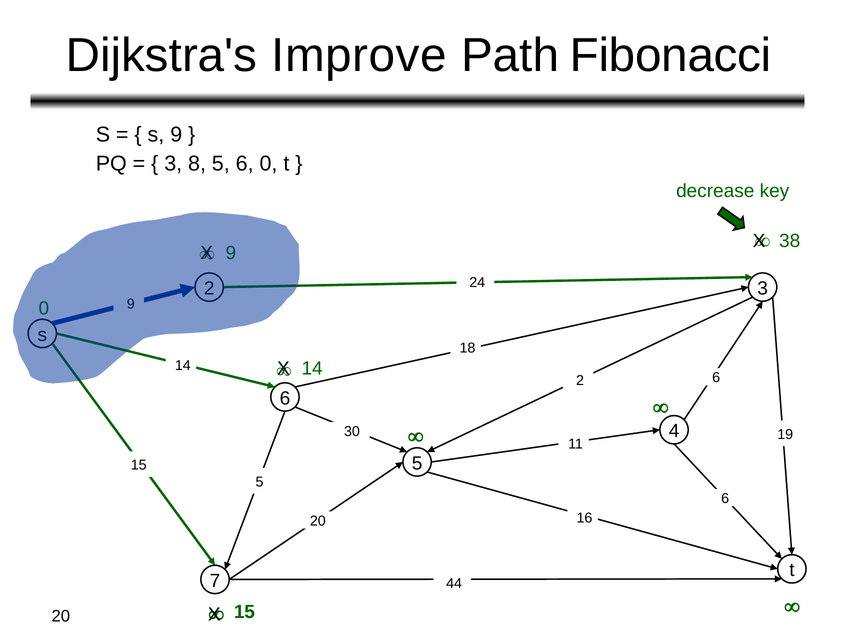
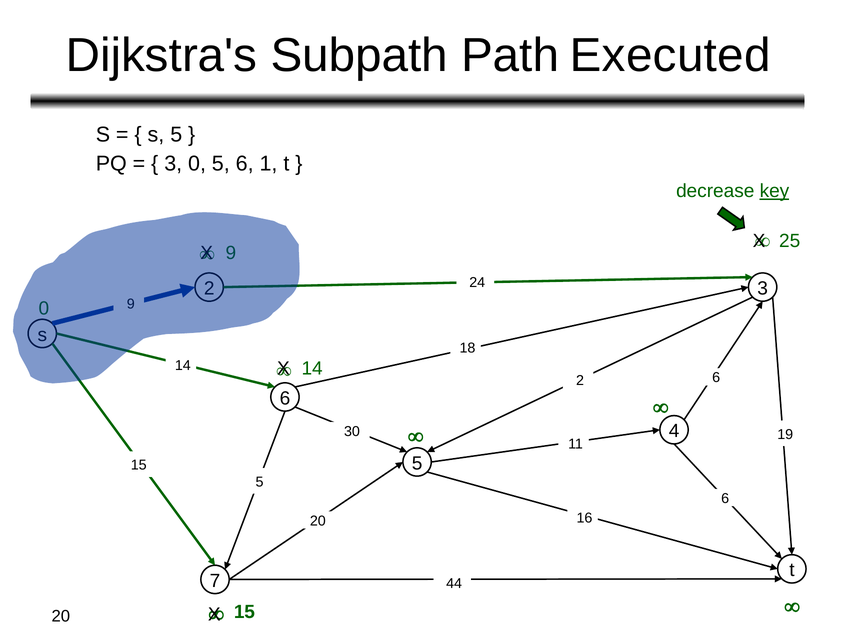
Improve: Improve -> Subpath
Fibonacci: Fibonacci -> Executed
s 9: 9 -> 5
3 8: 8 -> 0
6 0: 0 -> 1
key underline: none -> present
38: 38 -> 25
